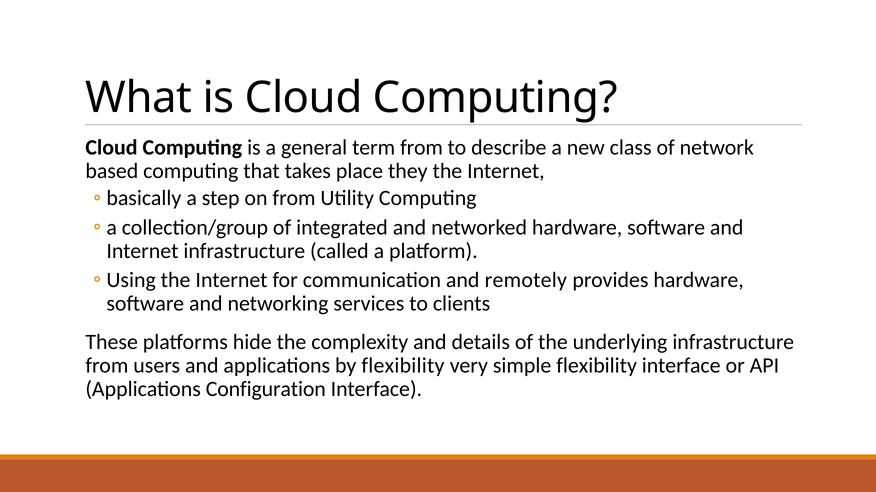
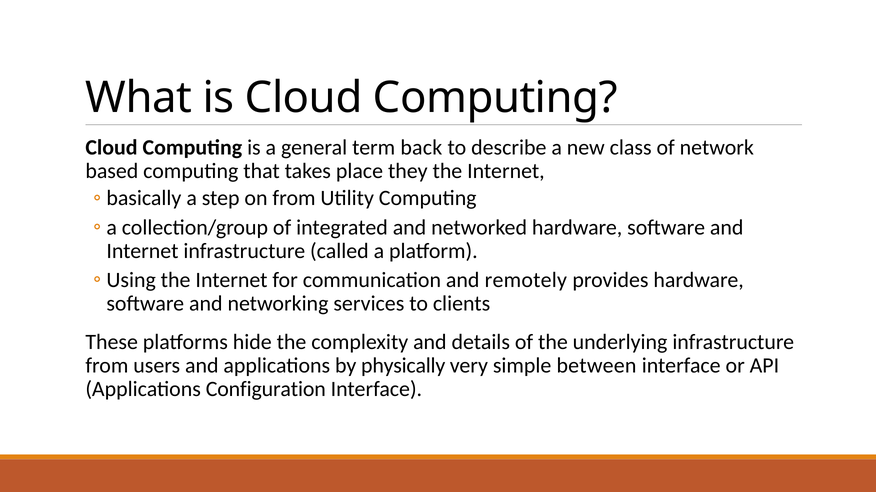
term from: from -> back
by flexibility: flexibility -> physically
simple flexibility: flexibility -> between
